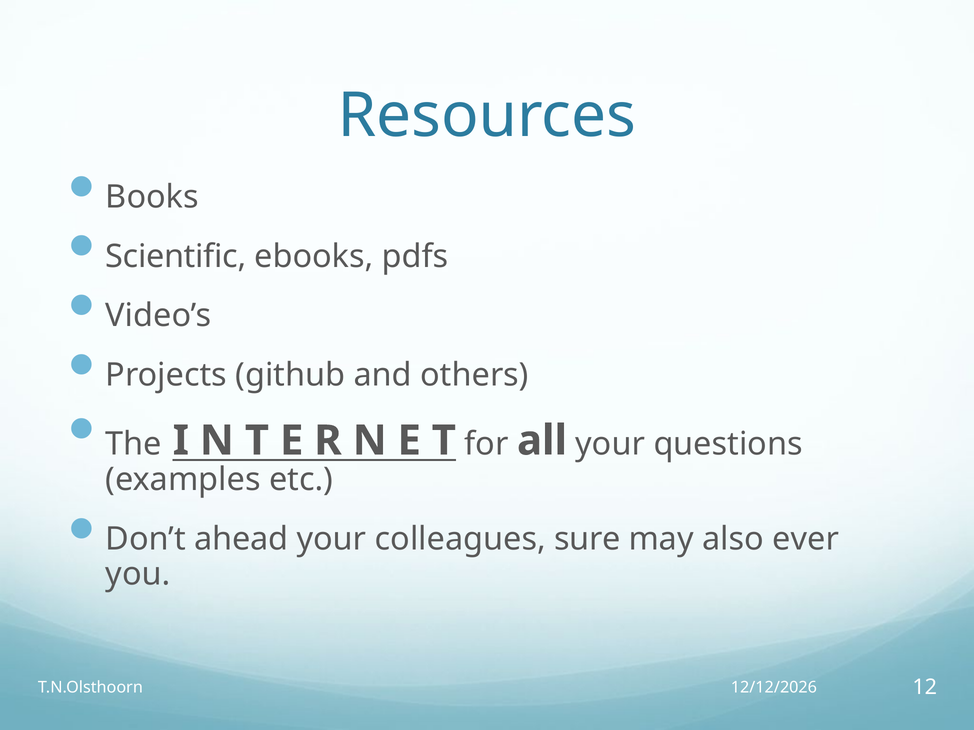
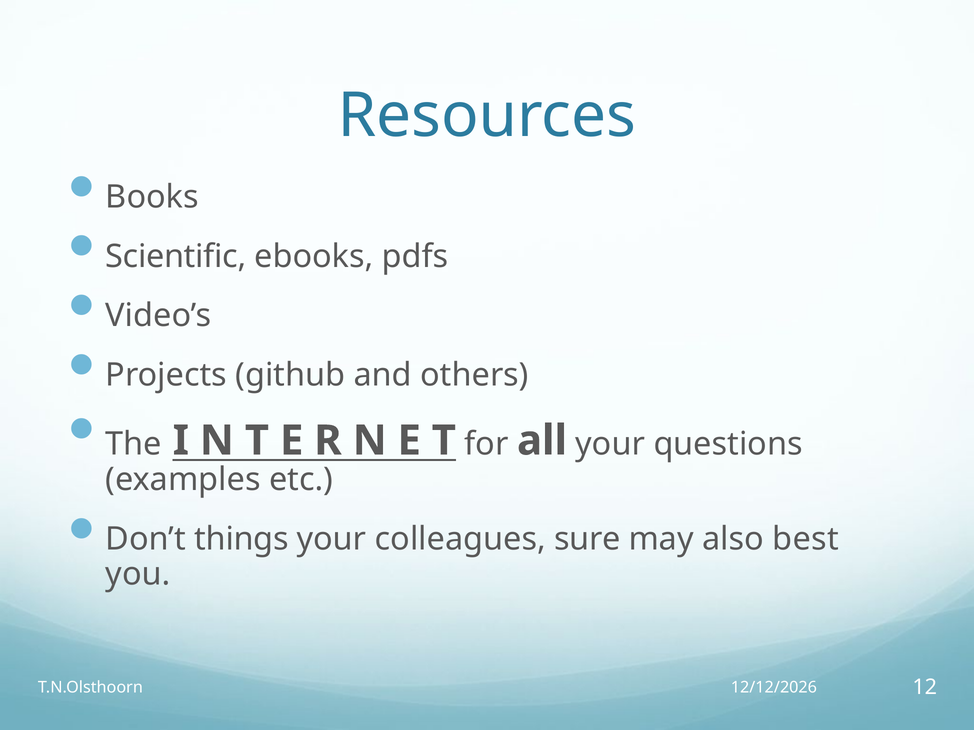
ahead: ahead -> things
ever: ever -> best
